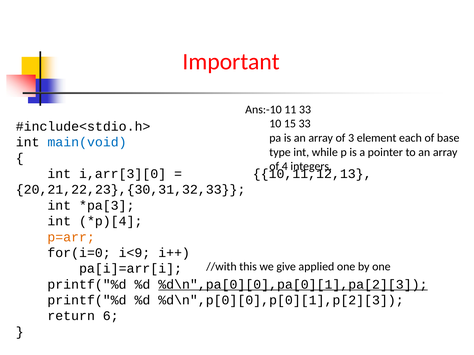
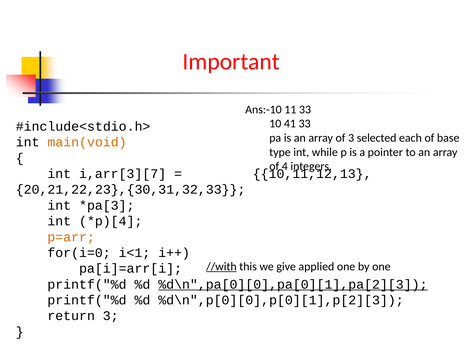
15: 15 -> 41
element: element -> selected
main(void colour: blue -> orange
i,arr[3][0: i,arr[3][0 -> i,arr[3][7
i<9: i<9 -> i<1
//with underline: none -> present
return 6: 6 -> 3
